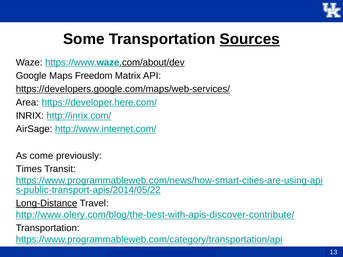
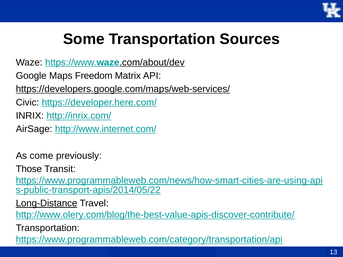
Sources underline: present -> none
Area: Area -> Civic
Times: Times -> Those
http://www.olery.com/blog/the-best-with-apis-discover-contribute/: http://www.olery.com/blog/the-best-with-apis-discover-contribute/ -> http://www.olery.com/blog/the-best-value-apis-discover-contribute/
